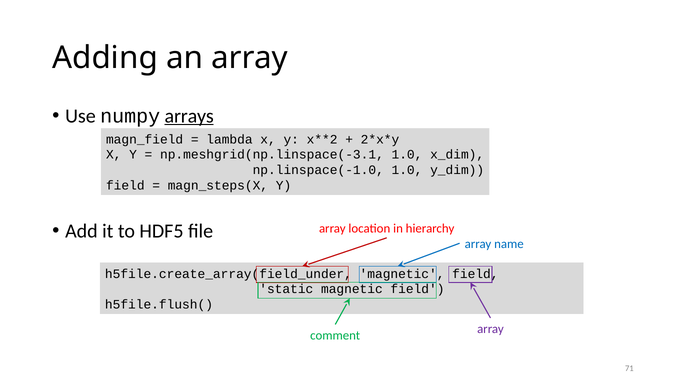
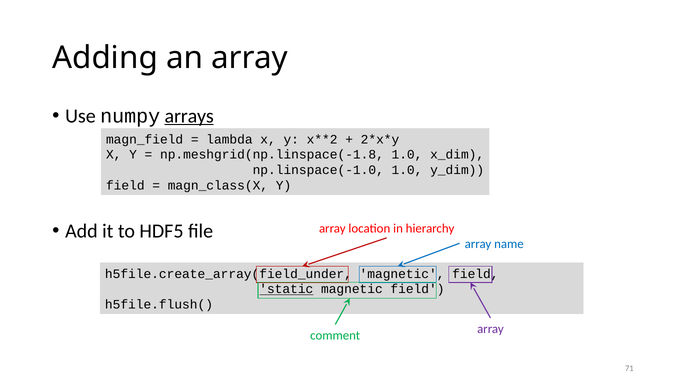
np.meshgrid(np.linspace(-3.1: np.meshgrid(np.linspace(-3.1 -> np.meshgrid(np.linspace(-1.8
magn_steps(X: magn_steps(X -> magn_class(X
static underline: none -> present
